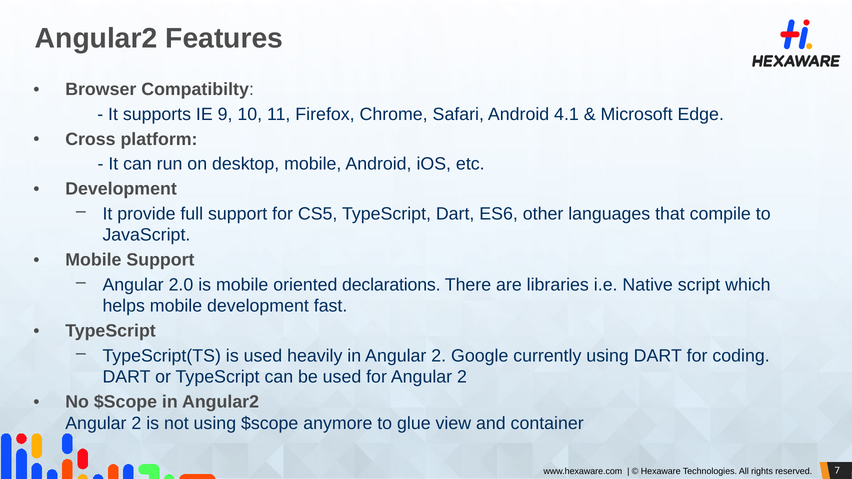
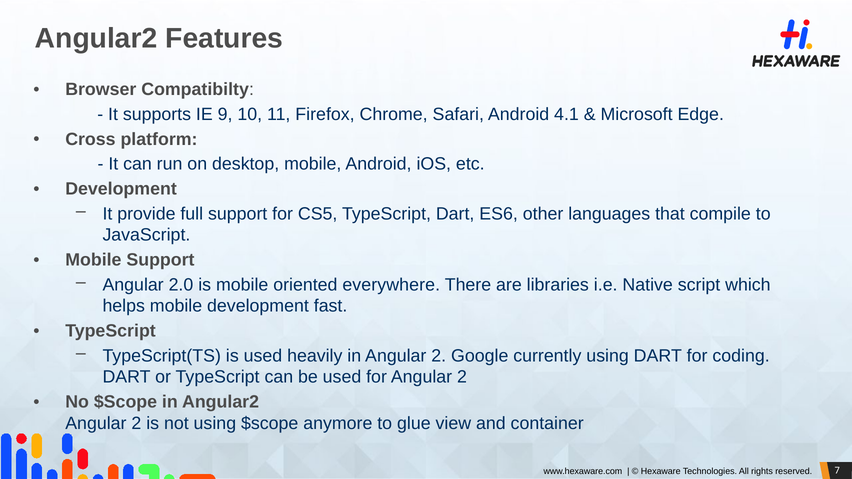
declarations: declarations -> everywhere
